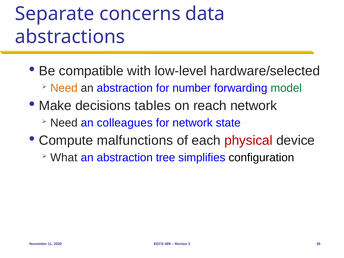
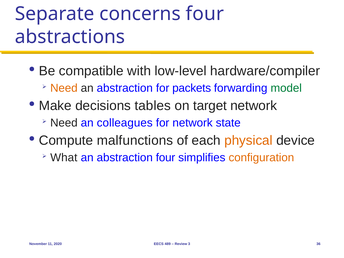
concerns data: data -> four
hardware/selected: hardware/selected -> hardware/compiler
number: number -> packets
reach: reach -> target
physical colour: red -> orange
abstraction tree: tree -> four
configuration colour: black -> orange
